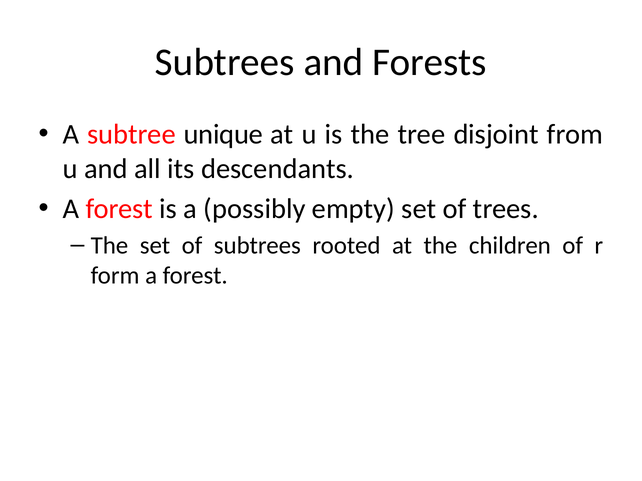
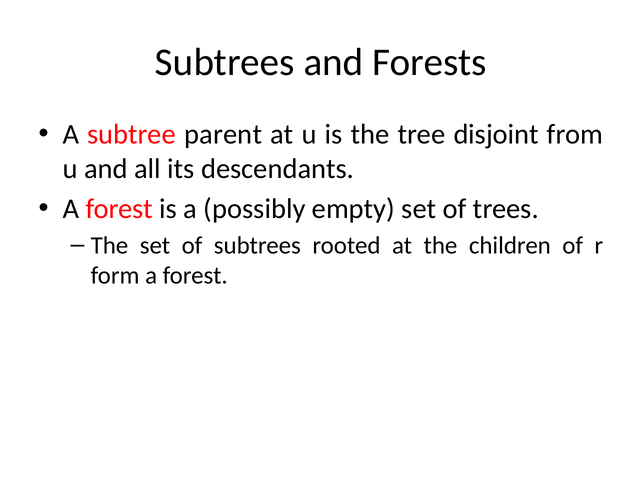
unique: unique -> parent
